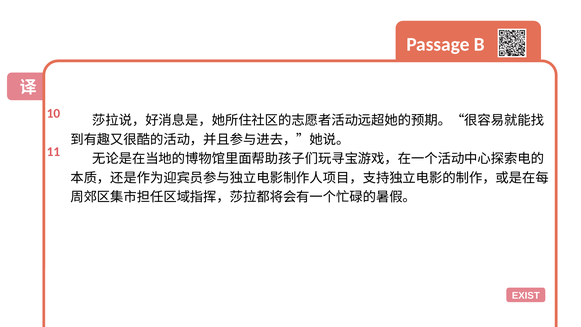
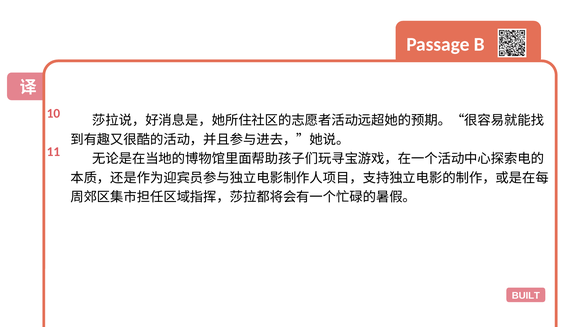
EXIST: EXIST -> BUILT
